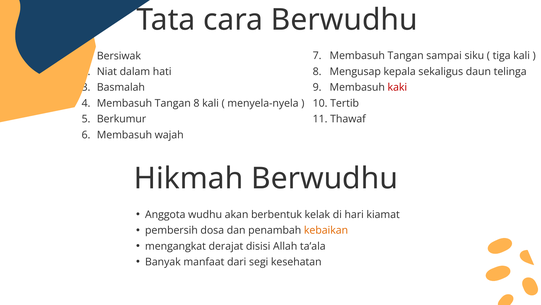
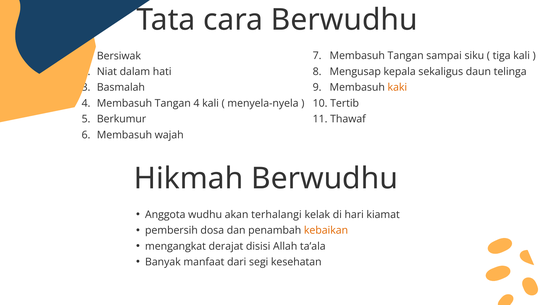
kaki colour: red -> orange
Tangan 8: 8 -> 4
berbentuk: berbentuk -> terhalangi
